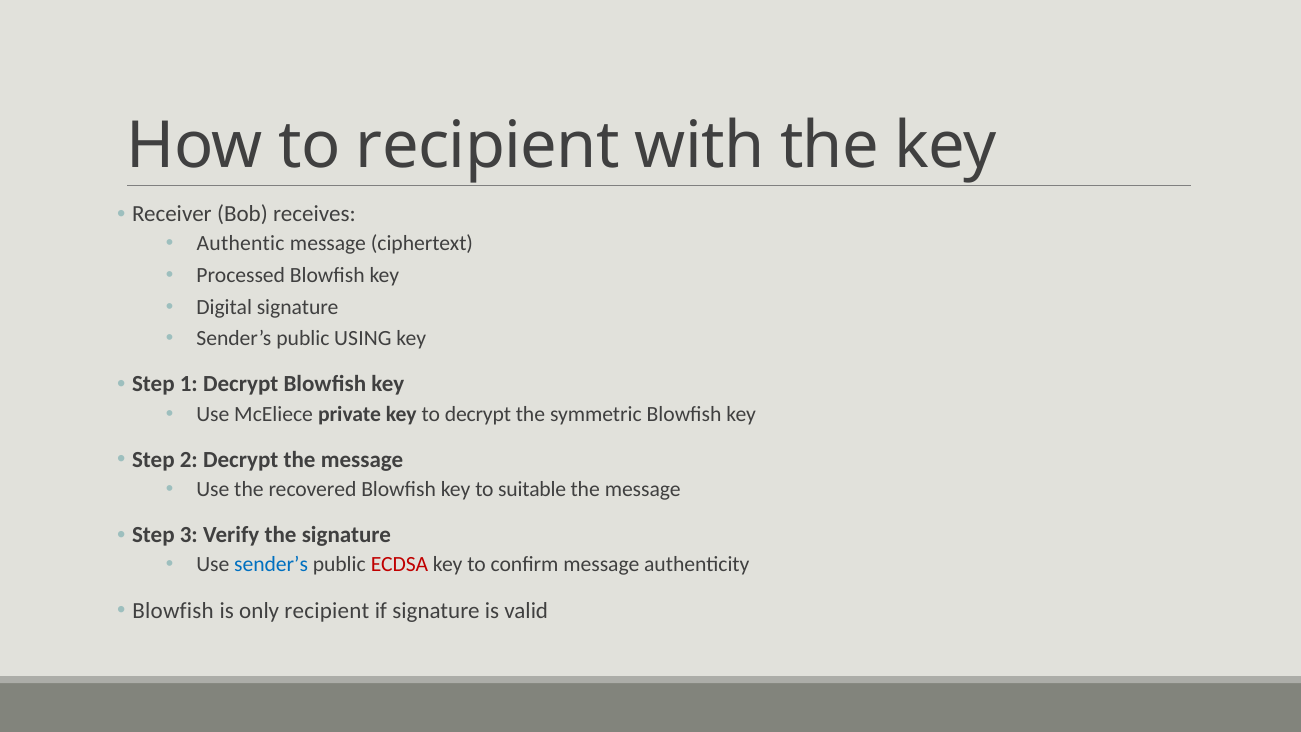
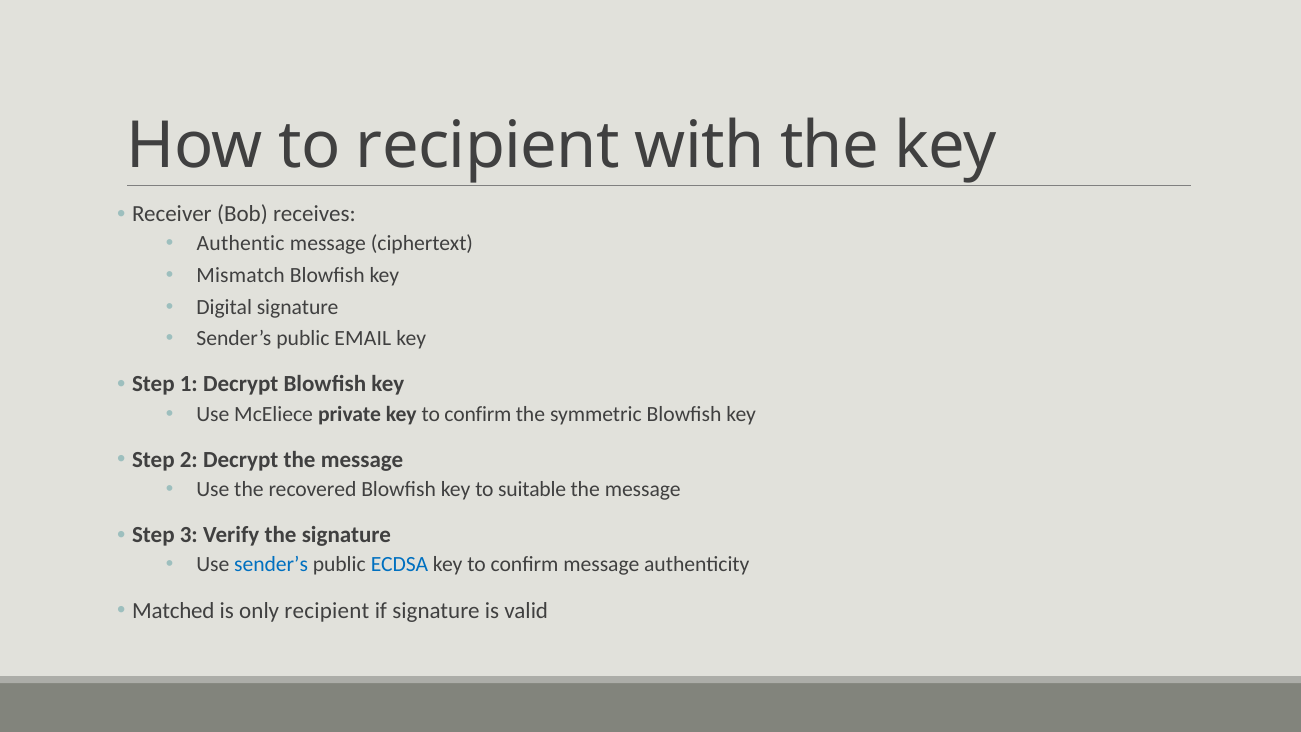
Processed: Processed -> Mismatch
USING: USING -> EMAIL
private key to decrypt: decrypt -> confirm
ECDSA colour: red -> blue
Blowfish at (173, 610): Blowfish -> Matched
